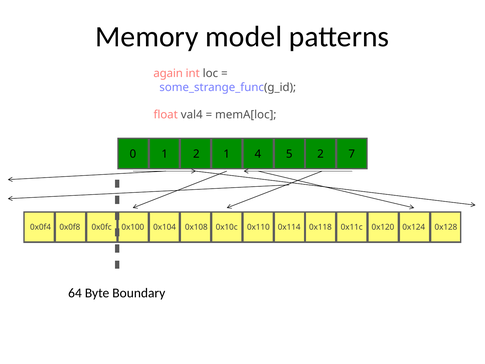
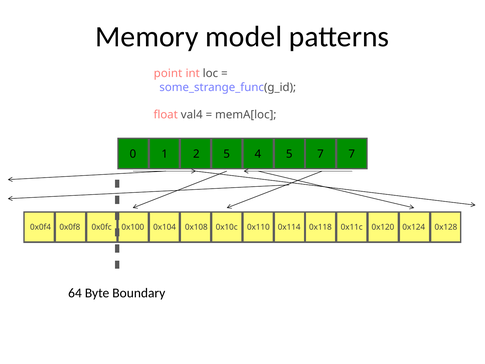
again: again -> point
2 1: 1 -> 5
5 2: 2 -> 7
